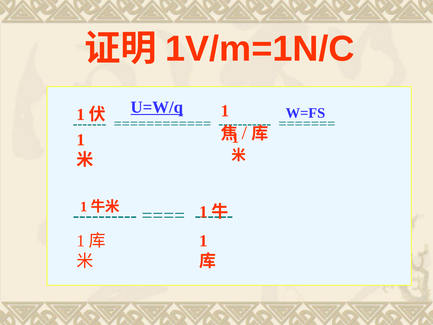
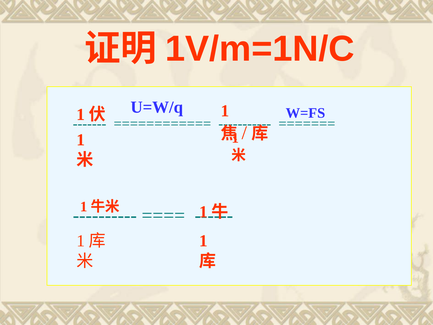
U=W/q underline: present -> none
